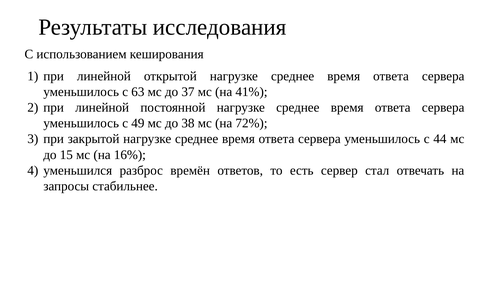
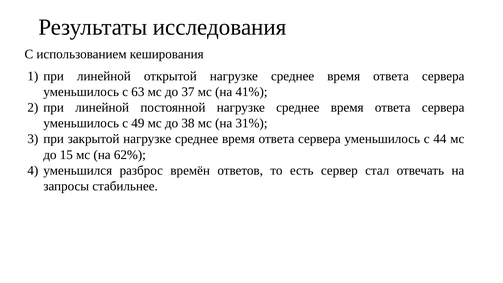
72%: 72% -> 31%
16%: 16% -> 62%
